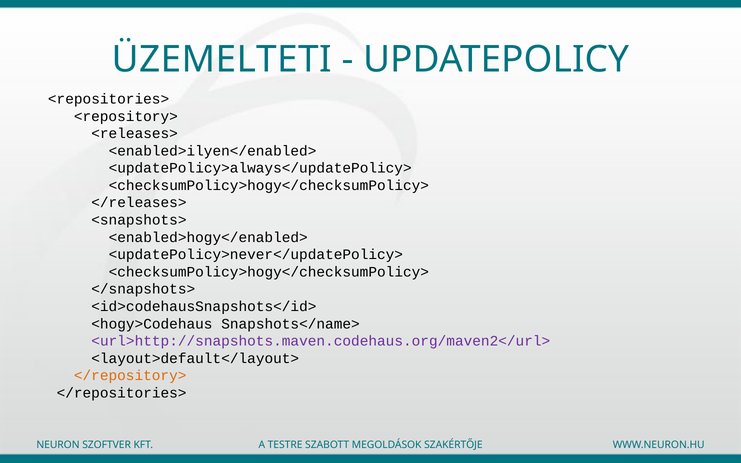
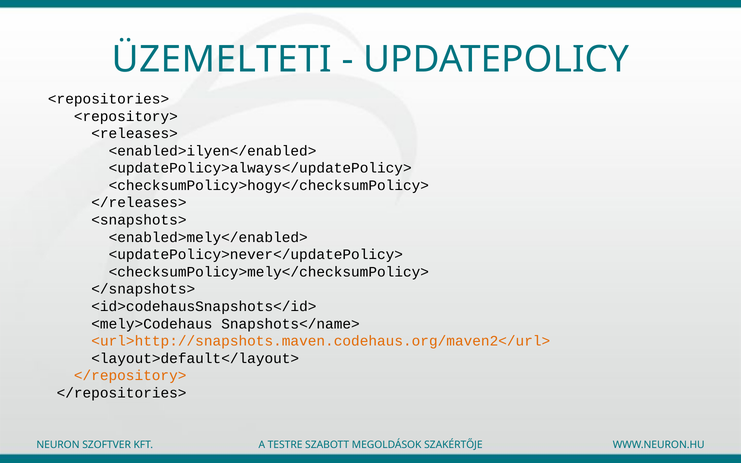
<enabled>hogy</enabled>: <enabled>hogy</enabled> -> <enabled>mely</enabled>
<checksumPolicy>hogy</checksumPolicy> at (269, 272): <checksumPolicy>hogy</checksumPolicy> -> <checksumPolicy>mely</checksumPolicy>
<hogy>Codehaus: <hogy>Codehaus -> <mely>Codehaus
<url>http://snapshots.maven.codehaus.org/maven2</url> colour: purple -> orange
